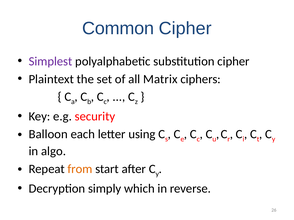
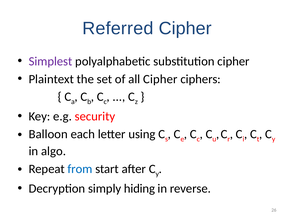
Common: Common -> Referred
all Matrix: Matrix -> Cipher
from colour: orange -> blue
which: which -> hiding
